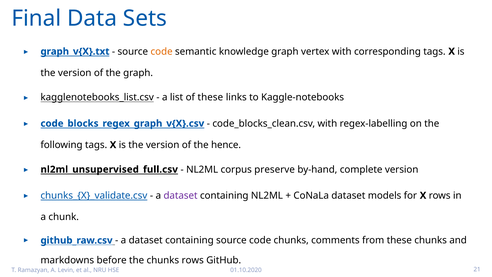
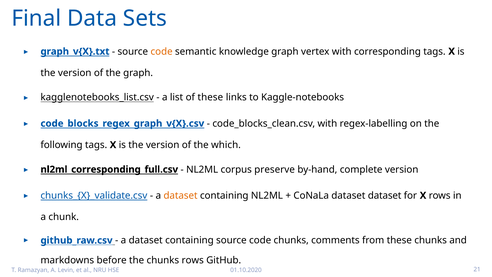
hence: hence -> which
nl2ml_unsupervised_full.csv: nl2ml_unsupervised_full.csv -> nl2ml_corresponding_full.csv
dataset at (181, 195) colour: purple -> orange
dataset models: models -> dataset
